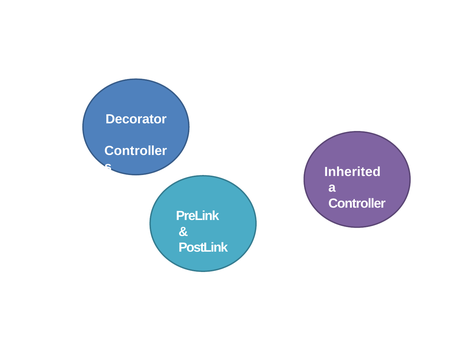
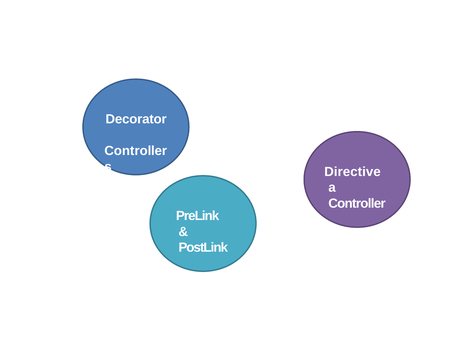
Inherited: Inherited -> Directive
